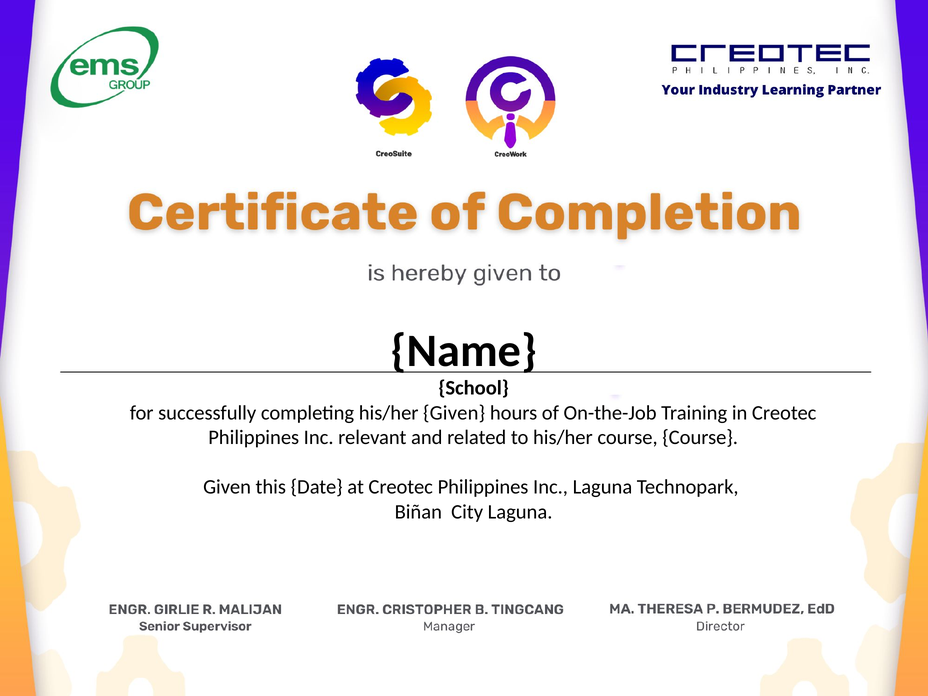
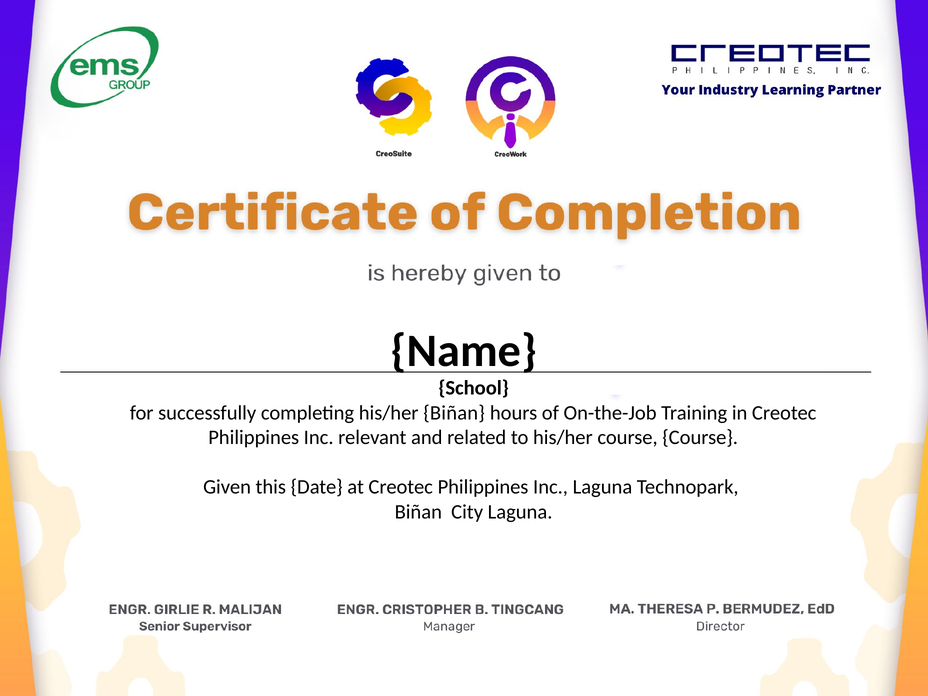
his/her Given: Given -> Biñan
